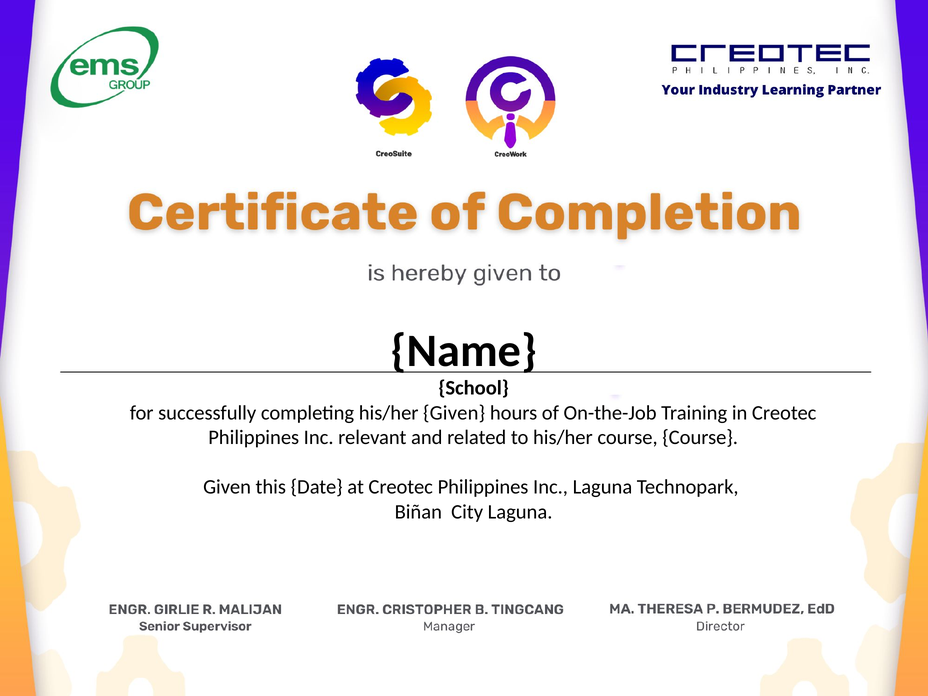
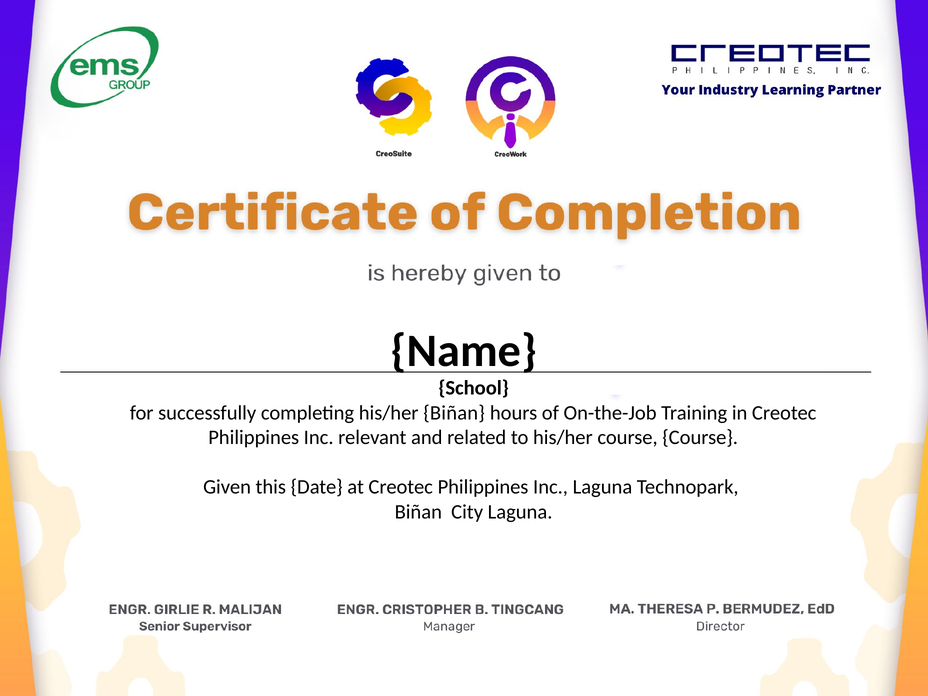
his/her Given: Given -> Biñan
